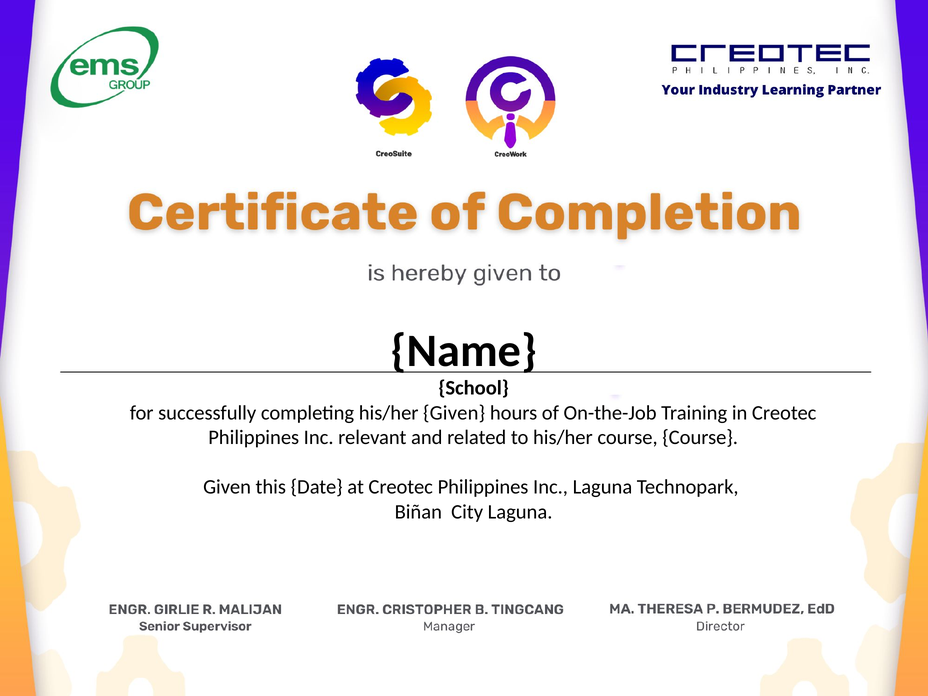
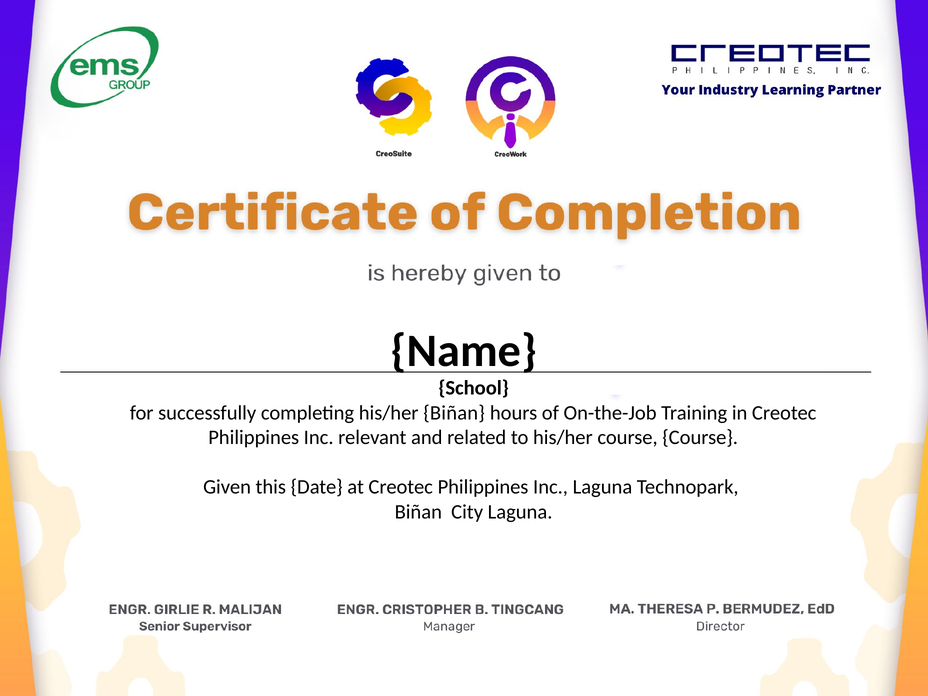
his/her Given: Given -> Biñan
